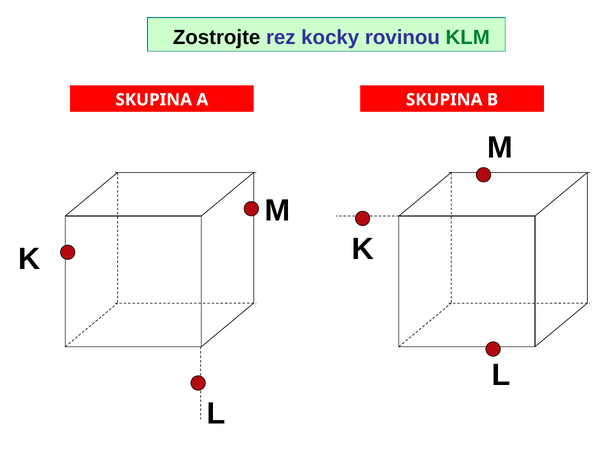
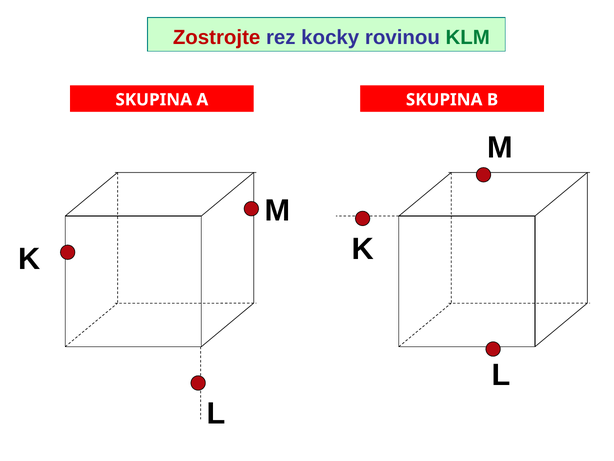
Zostrojte colour: black -> red
